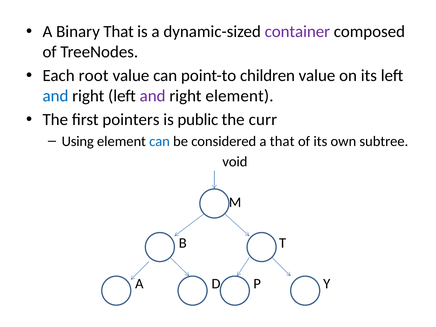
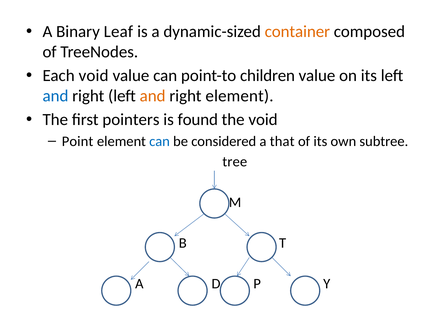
Binary That: That -> Leaf
container colour: purple -> orange
Each root: root -> void
and at (153, 96) colour: purple -> orange
public: public -> found
the curr: curr -> void
Using: Using -> Point
void: void -> tree
